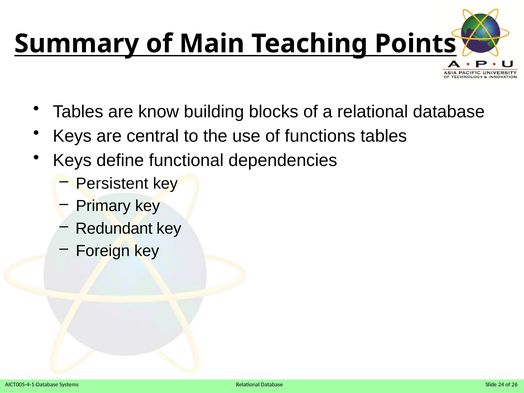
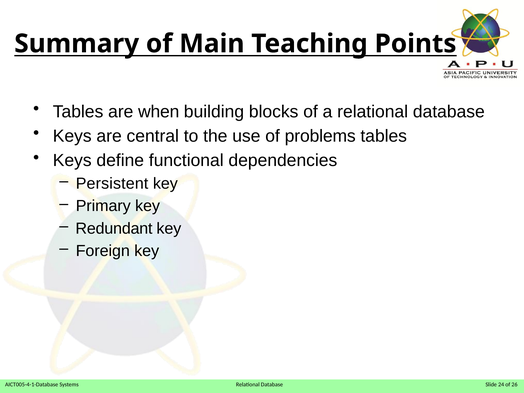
know: know -> when
functions: functions -> problems
